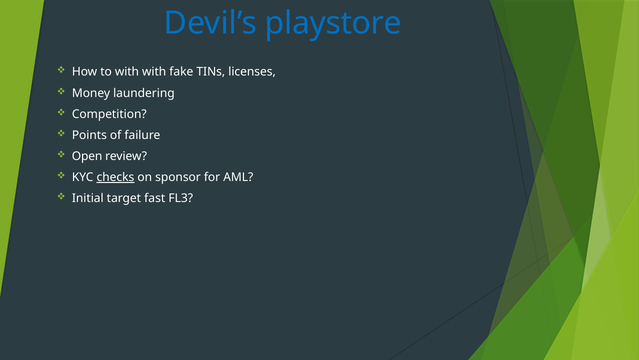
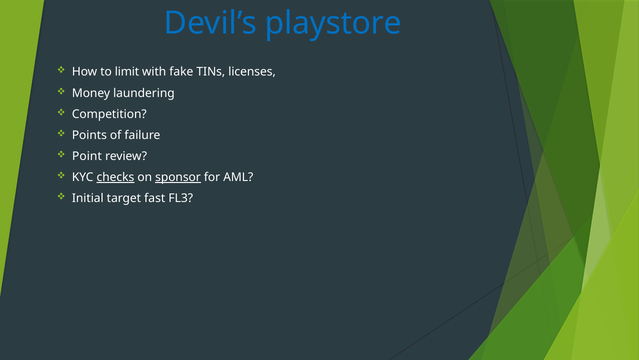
to with: with -> limit
Open: Open -> Point
sponsor underline: none -> present
